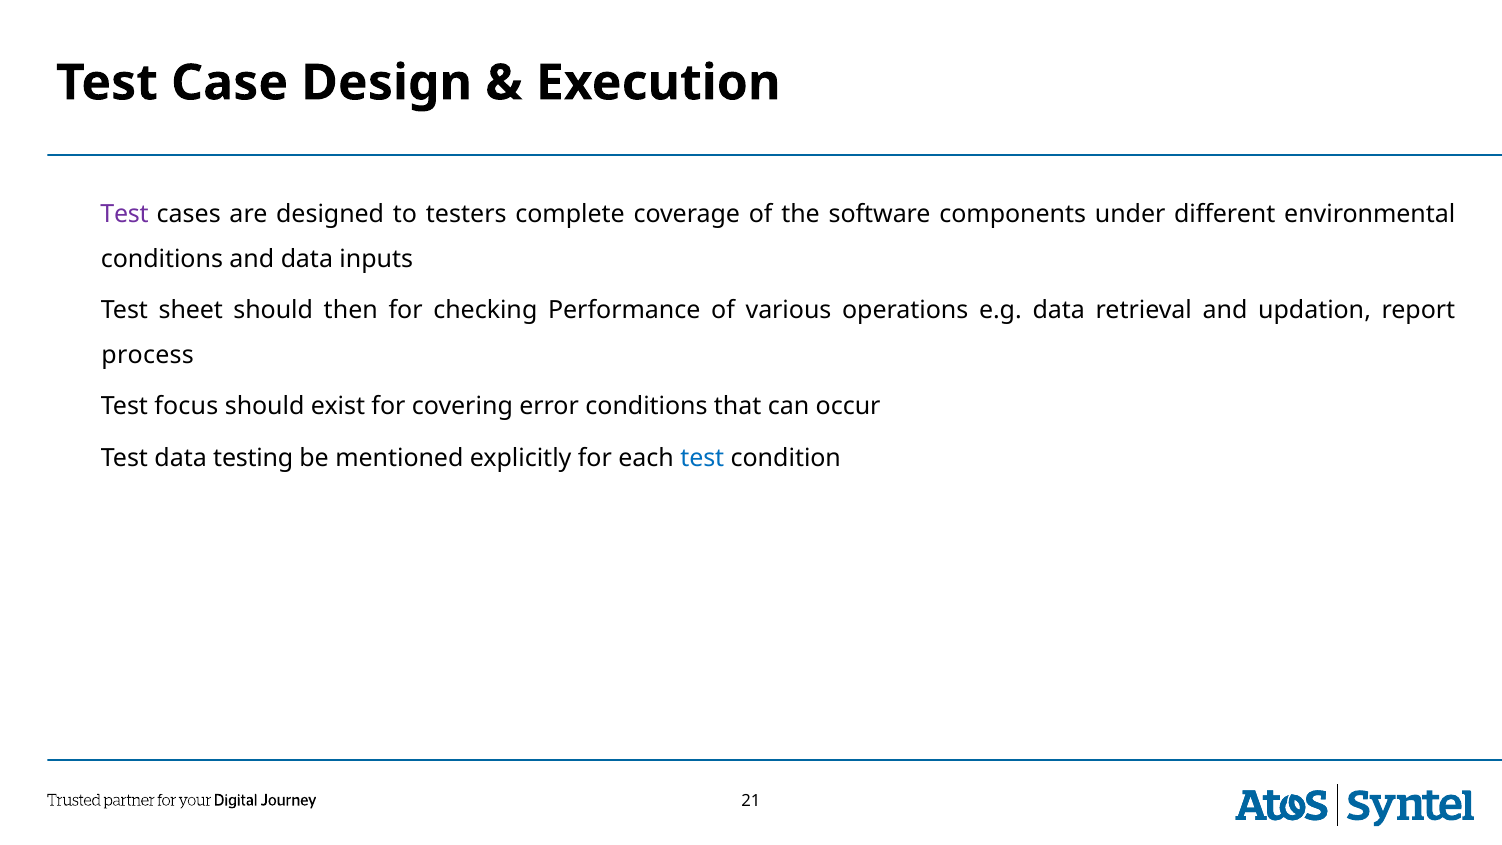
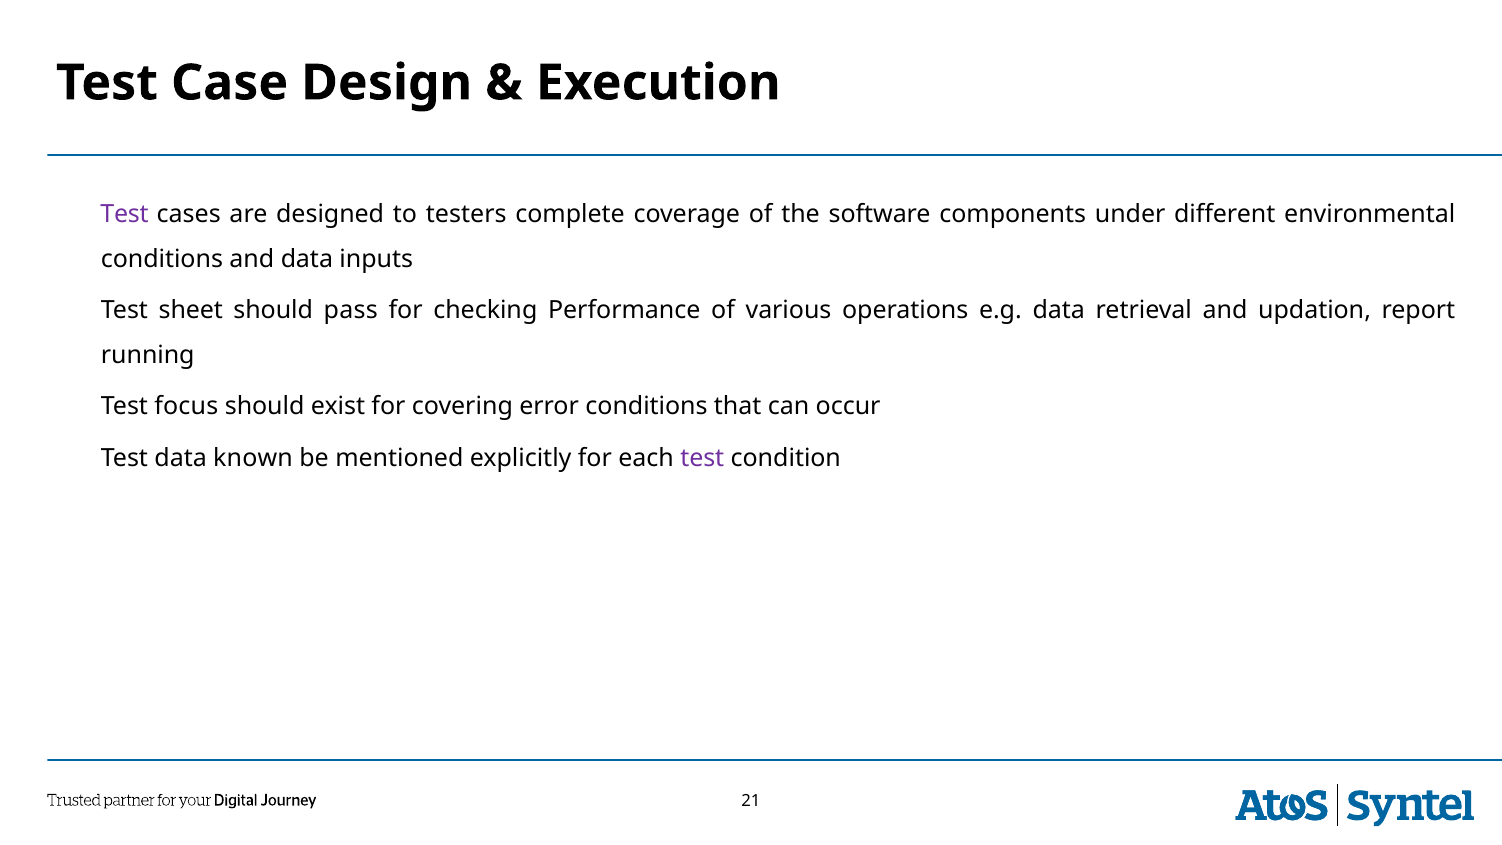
then: then -> pass
process: process -> running
testing: testing -> known
test at (702, 458) colour: blue -> purple
